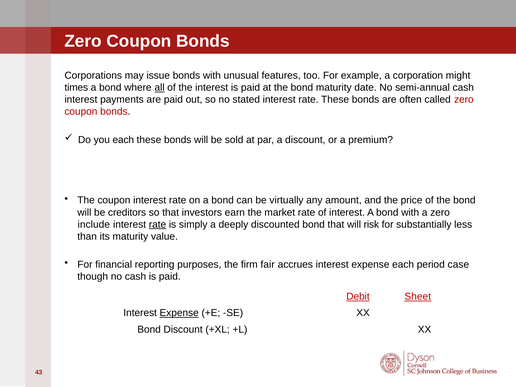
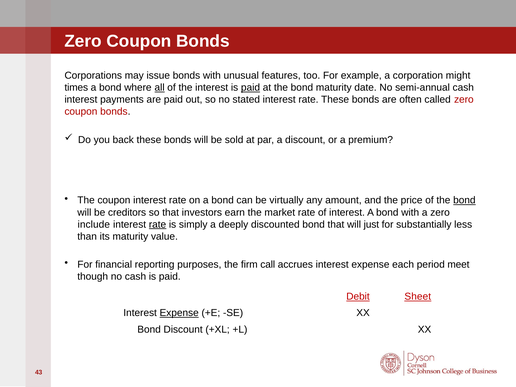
paid at (251, 88) underline: none -> present
you each: each -> back
bond at (464, 200) underline: none -> present
risk: risk -> just
fair: fair -> call
case: case -> meet
